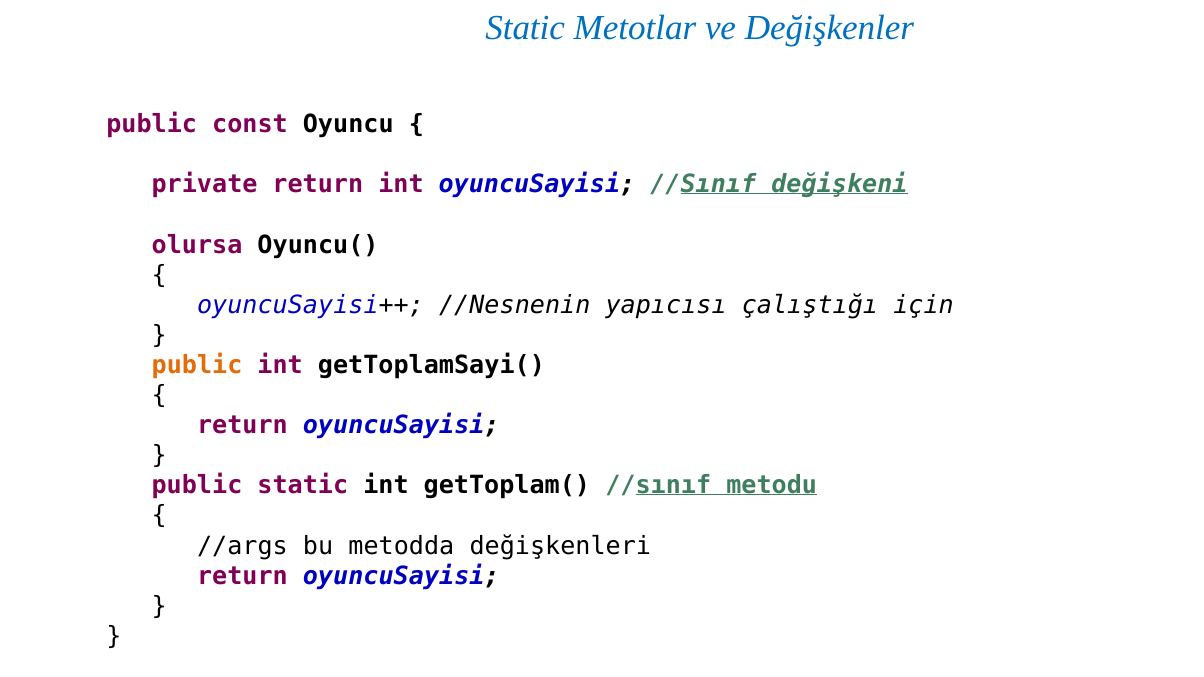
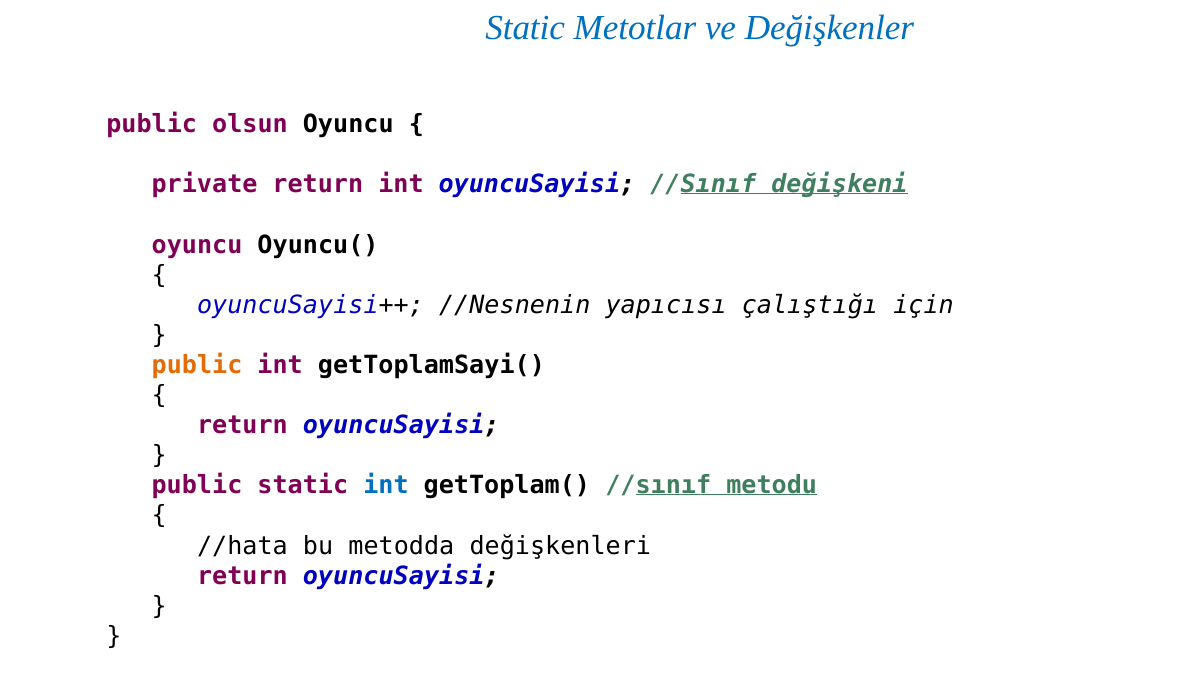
const: const -> olsun
olursa at (197, 245): olursa -> oyuncu
int at (386, 486) colour: black -> blue
//args: //args -> //hata
